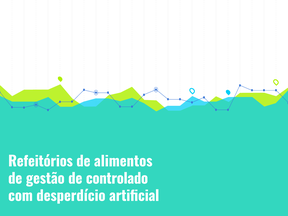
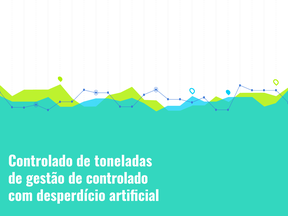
Refeitórios at (40, 162): Refeitórios -> Controlado
alimentos: alimentos -> toneladas
